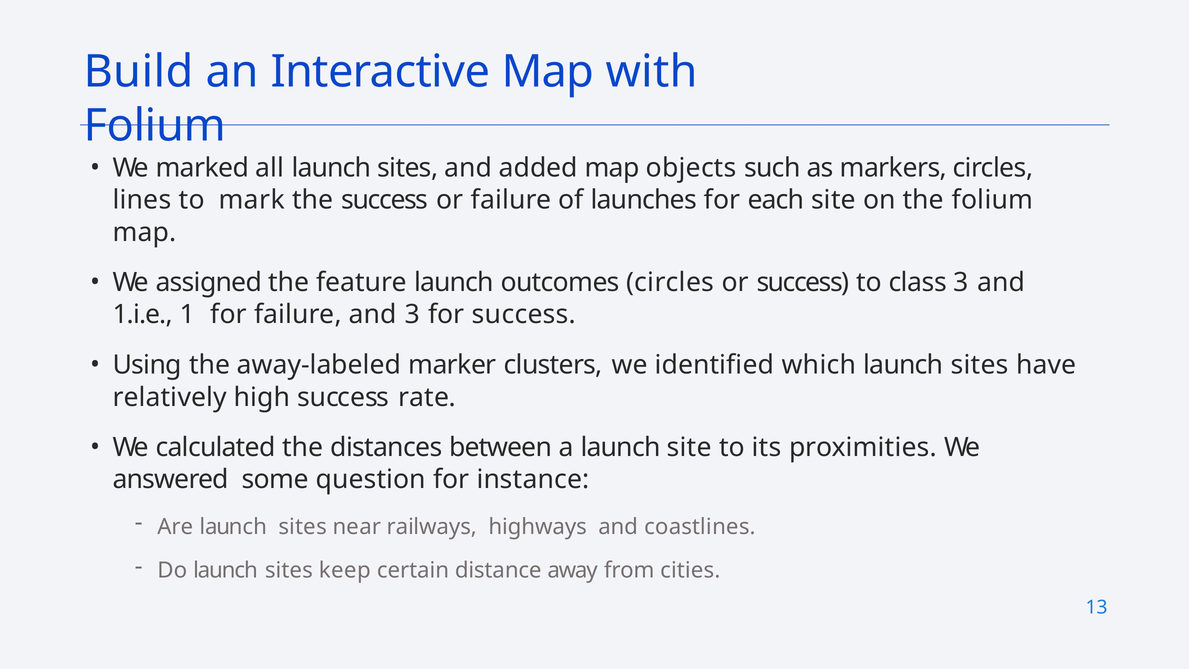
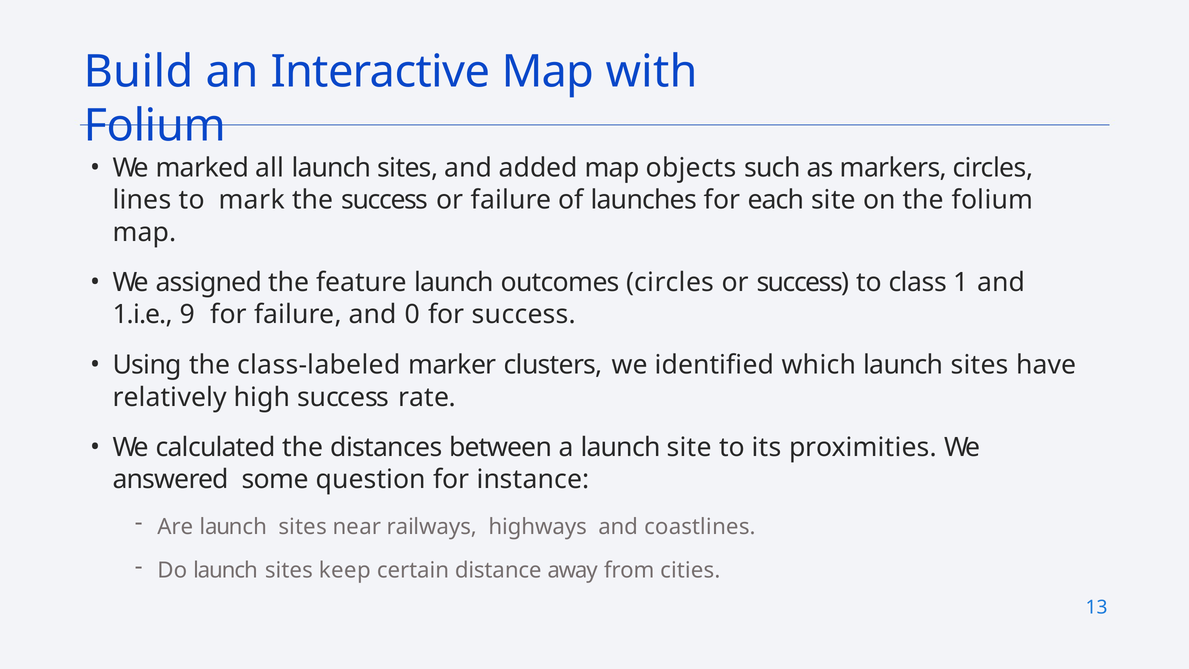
class 3: 3 -> 1
1: 1 -> 9
and 3: 3 -> 0
away-labeled: away-labeled -> class-labeled
